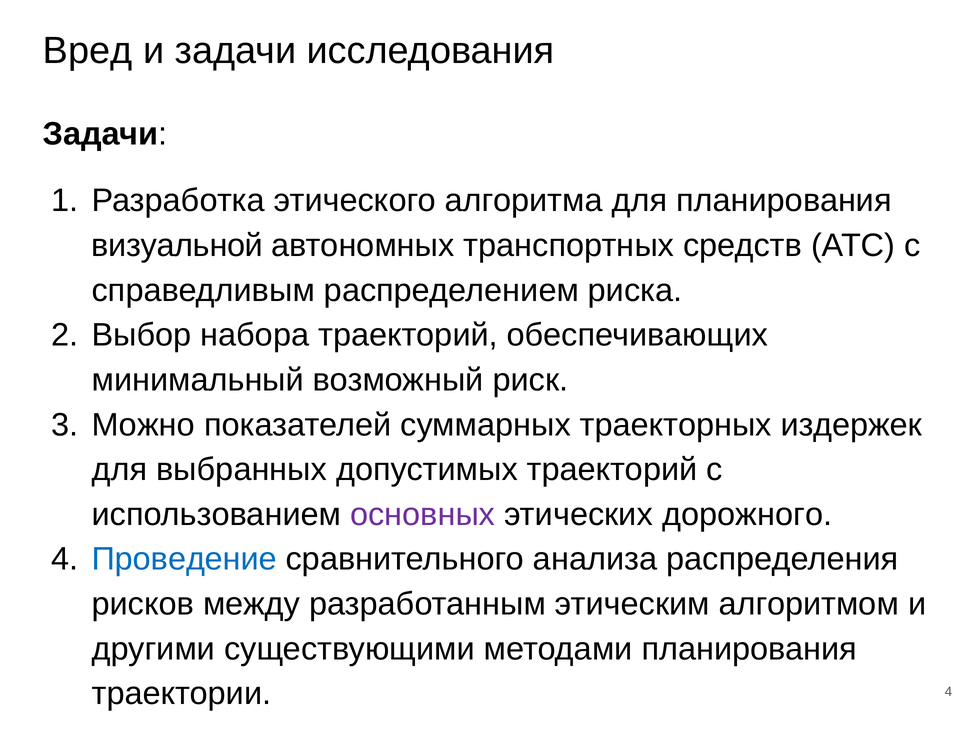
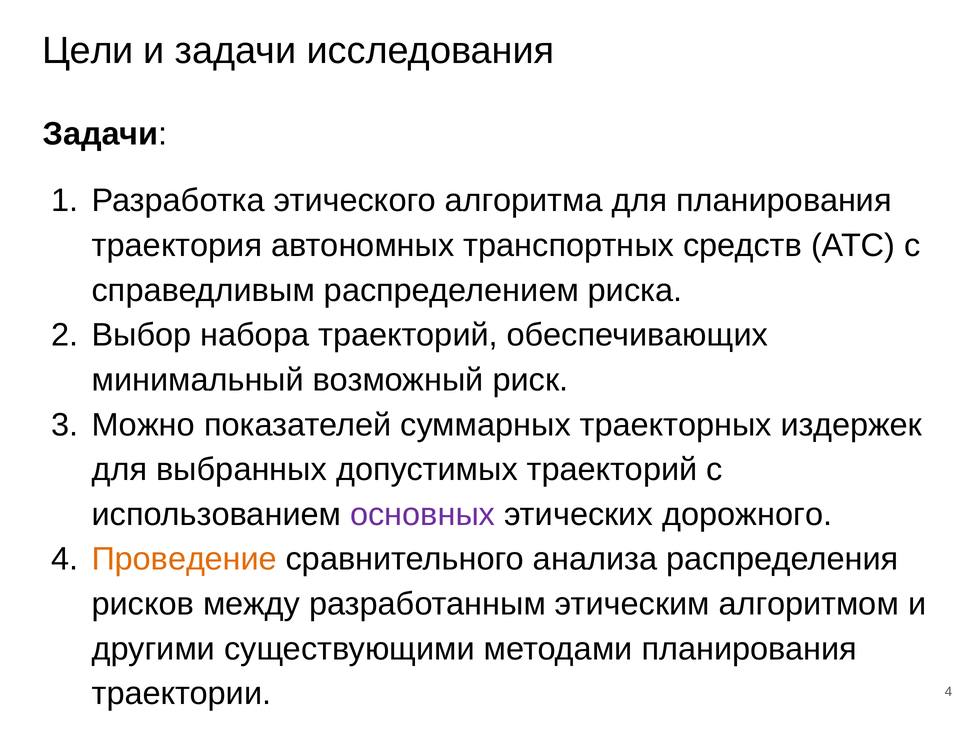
Вред: Вред -> Цели
визуальной: визуальной -> траектория
Проведение colour: blue -> orange
